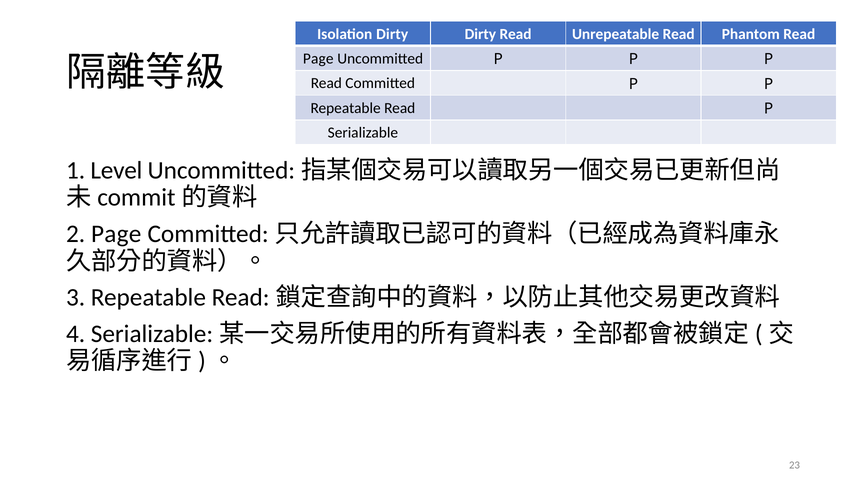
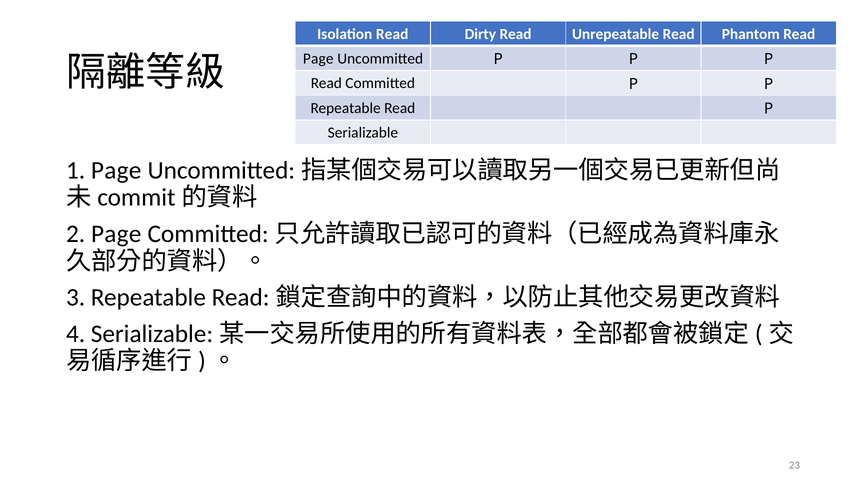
Isolation Dirty: Dirty -> Read
1 Level: Level -> Page
